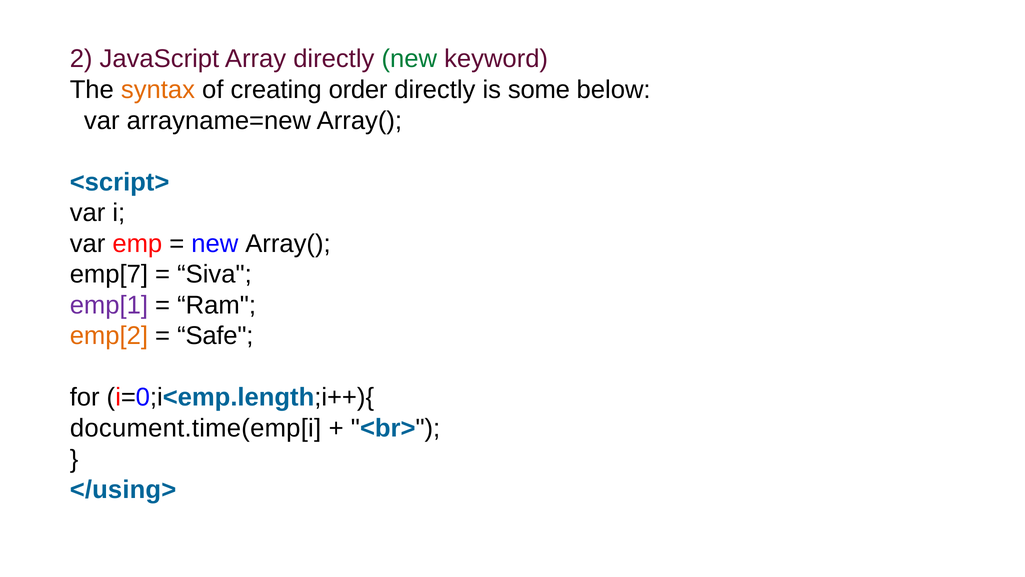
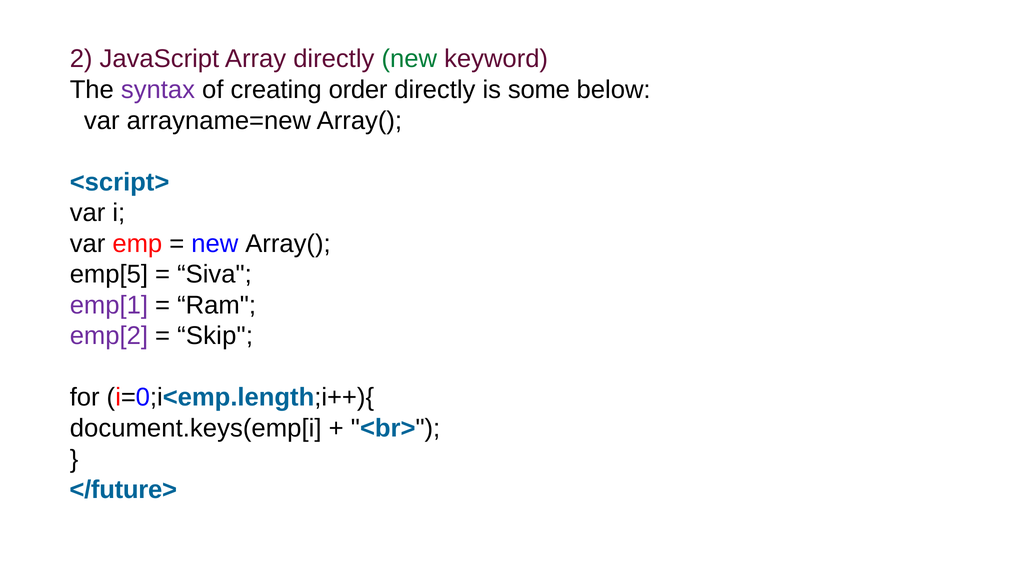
syntax colour: orange -> purple
emp[7: emp[7 -> emp[5
emp[2 colour: orange -> purple
Safe: Safe -> Skip
document.time(emp[i: document.time(emp[i -> document.keys(emp[i
</using>: </using> -> </future>
